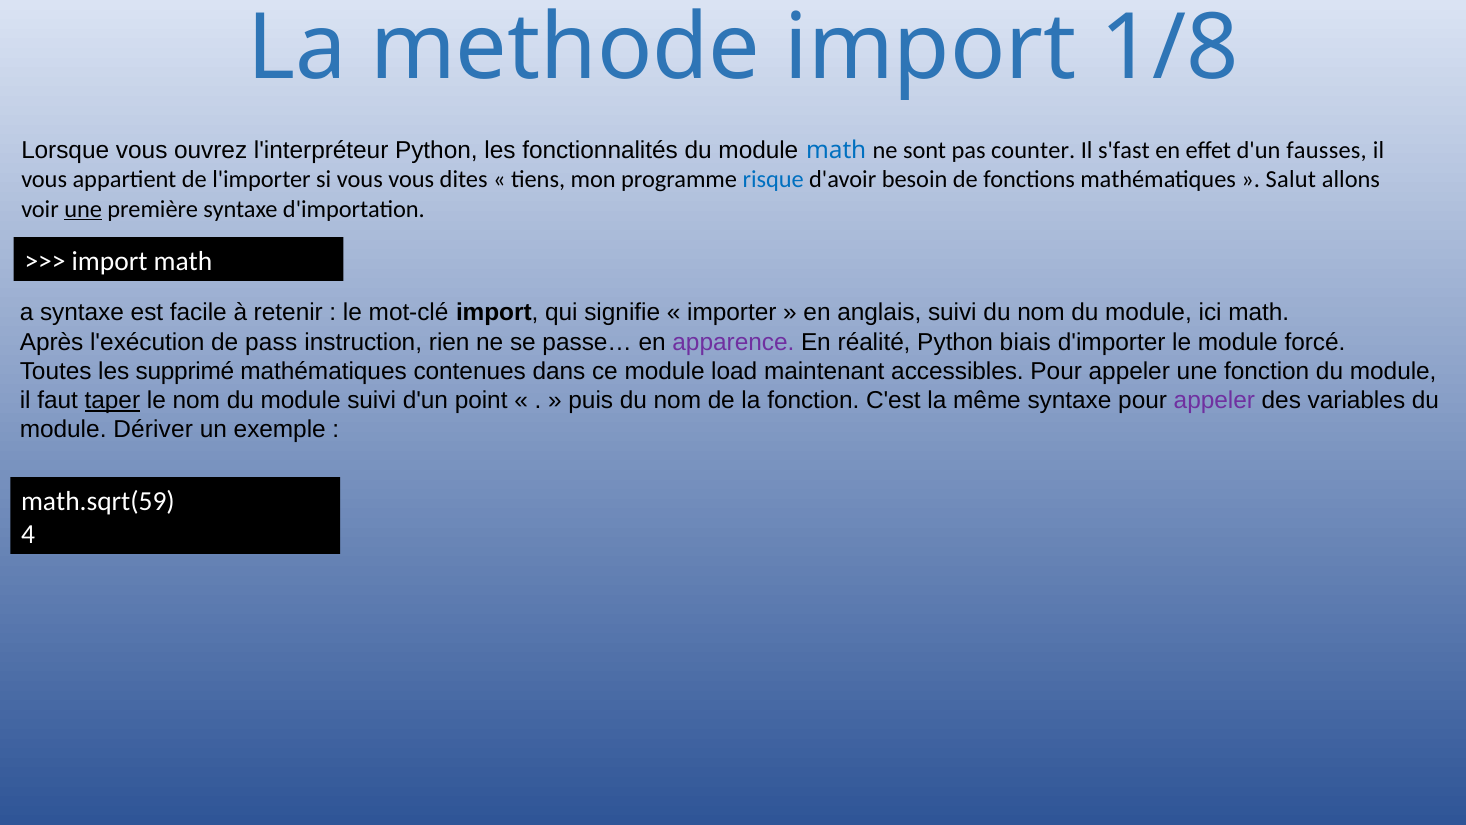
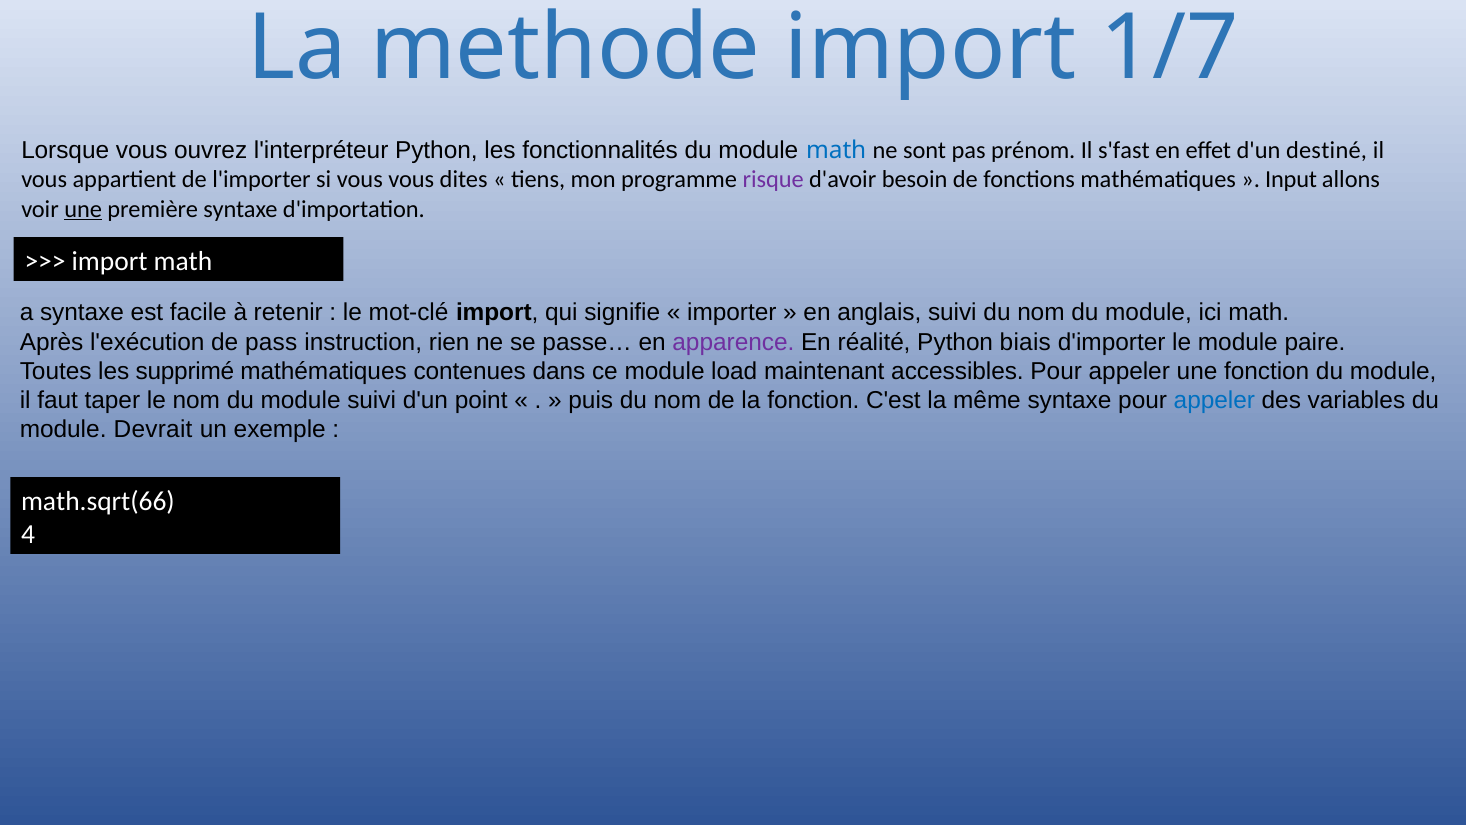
1/8: 1/8 -> 1/7
counter: counter -> prénom
fausses: fausses -> destiné
risque colour: blue -> purple
Salut: Salut -> Input
forcé: forcé -> paire
taper underline: present -> none
appeler at (1214, 400) colour: purple -> blue
Dériver: Dériver -> Devrait
math.sqrt(59: math.sqrt(59 -> math.sqrt(66
